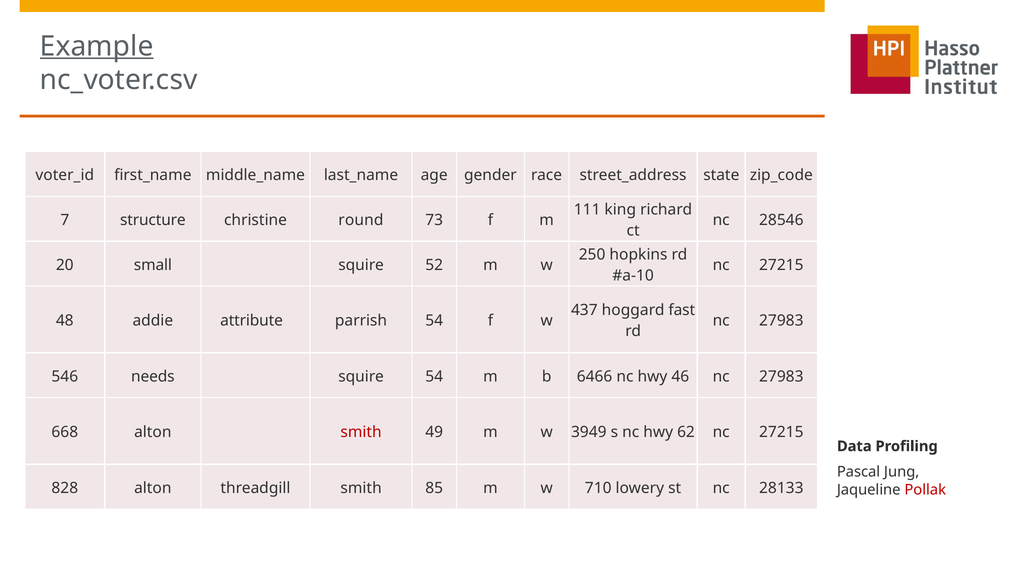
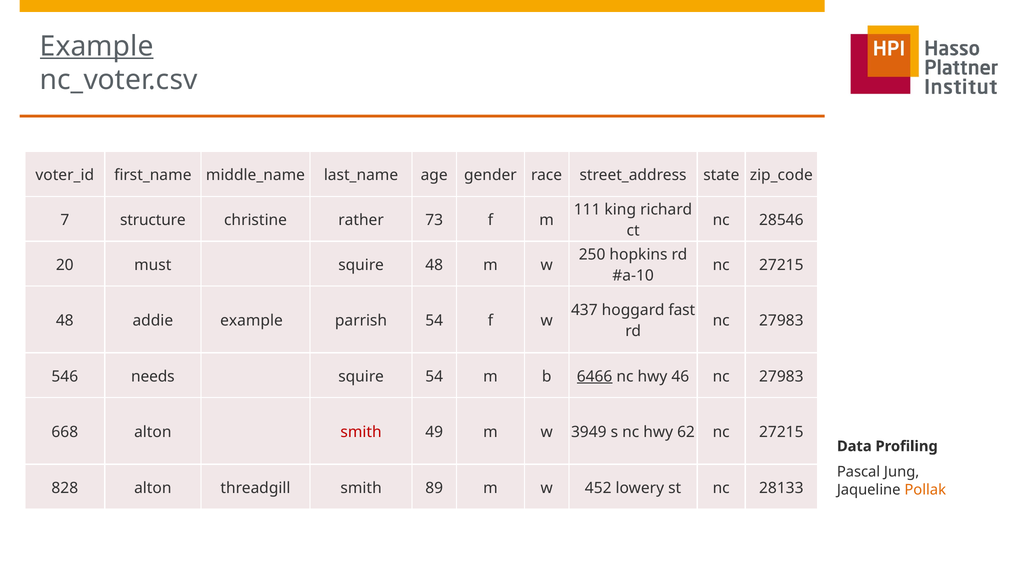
round: round -> rather
small: small -> must
squire 52: 52 -> 48
addie attribute: attribute -> example
6466 underline: none -> present
85: 85 -> 89
710: 710 -> 452
Pollak colour: red -> orange
